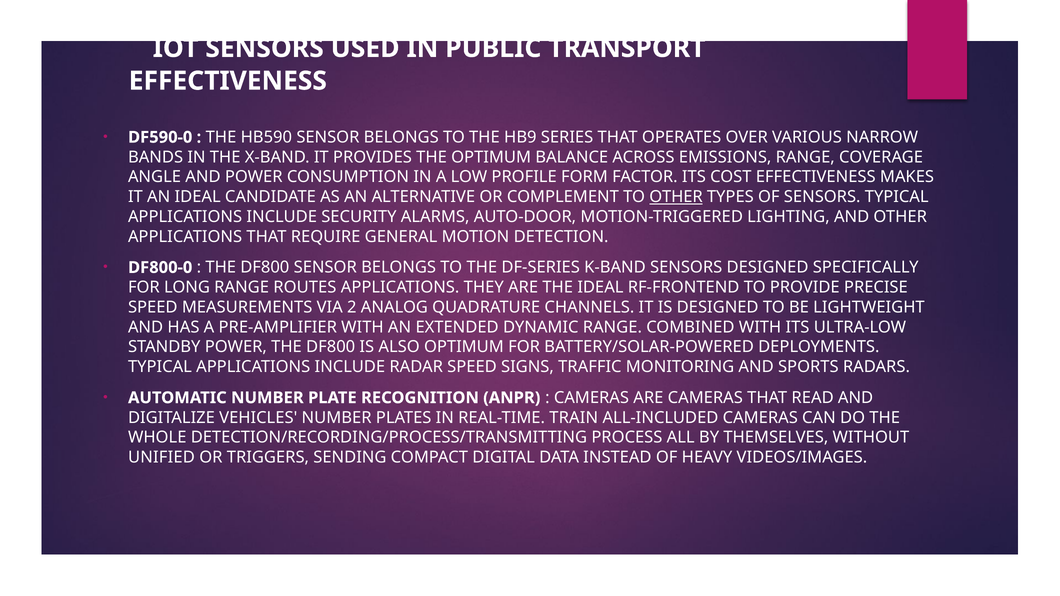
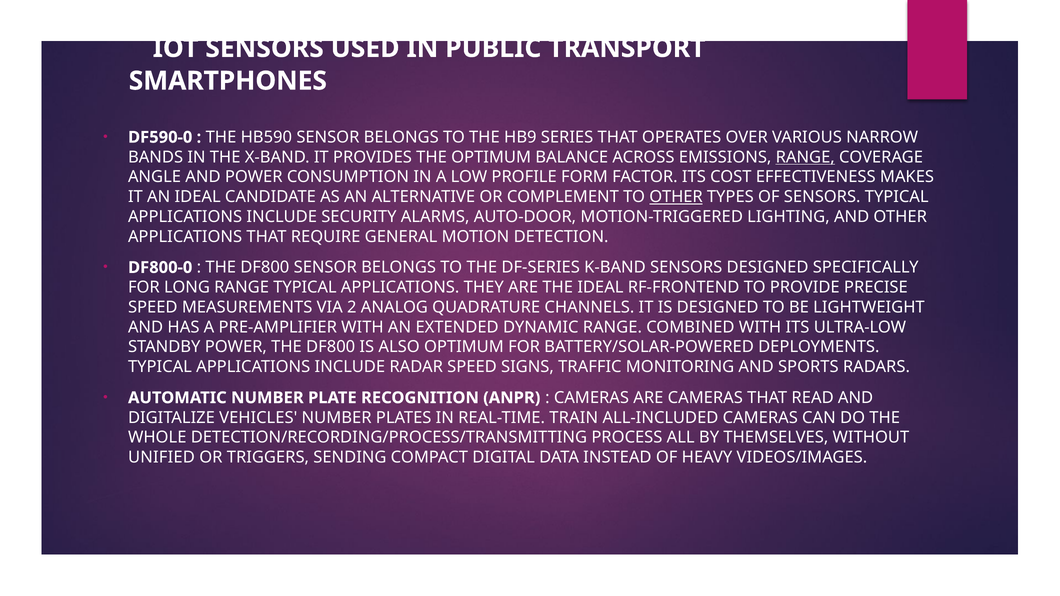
EFFECTIVENESS at (228, 81): EFFECTIVENESS -> SMARTPHONES
RANGE at (805, 157) underline: none -> present
RANGE ROUTES: ROUTES -> TYPICAL
